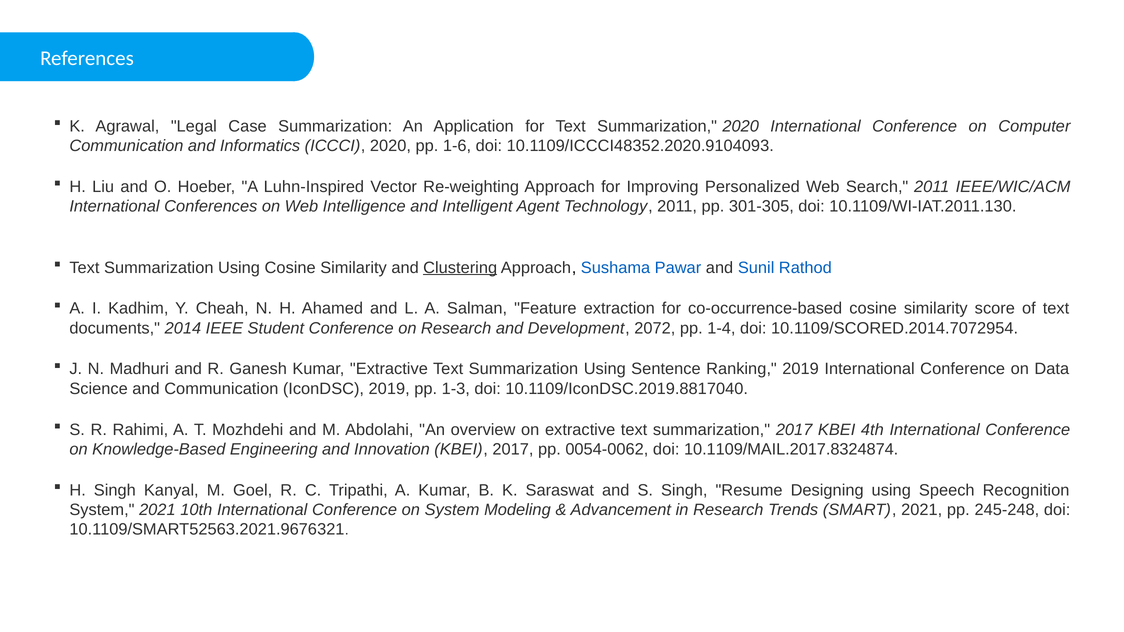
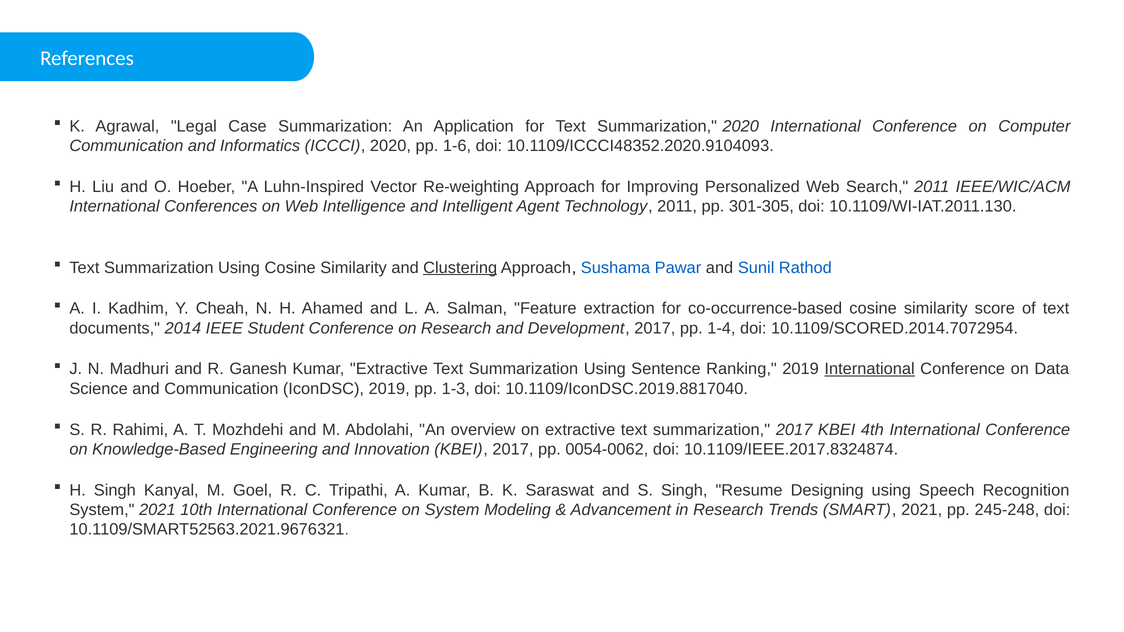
Development 2072: 2072 -> 2017
International at (870, 369) underline: none -> present
10.1109/MAIL.2017.8324874: 10.1109/MAIL.2017.8324874 -> 10.1109/IEEE.2017.8324874
